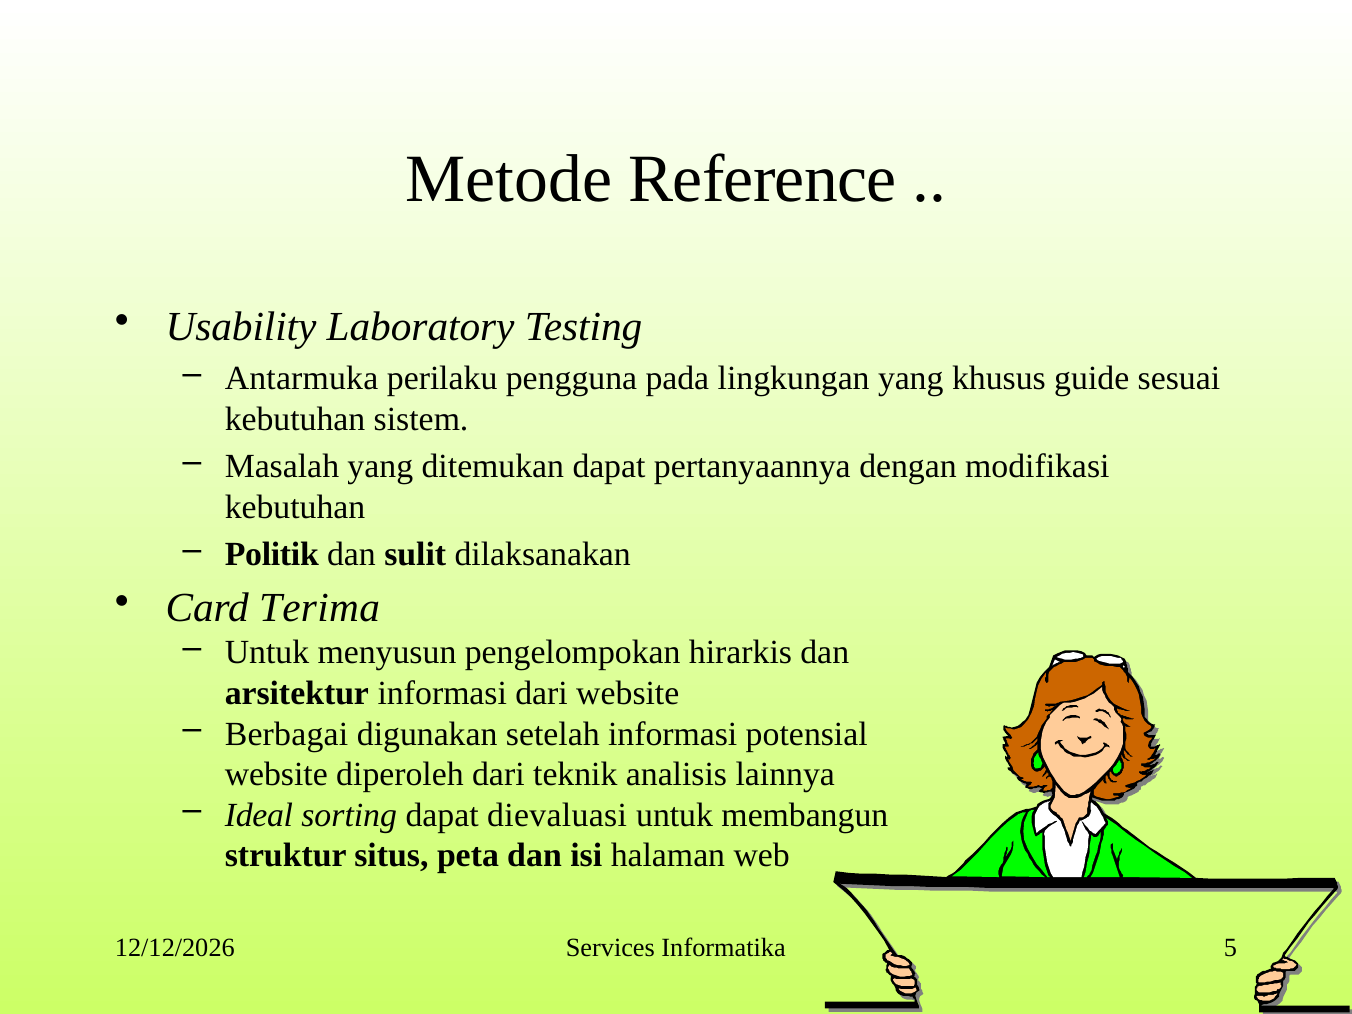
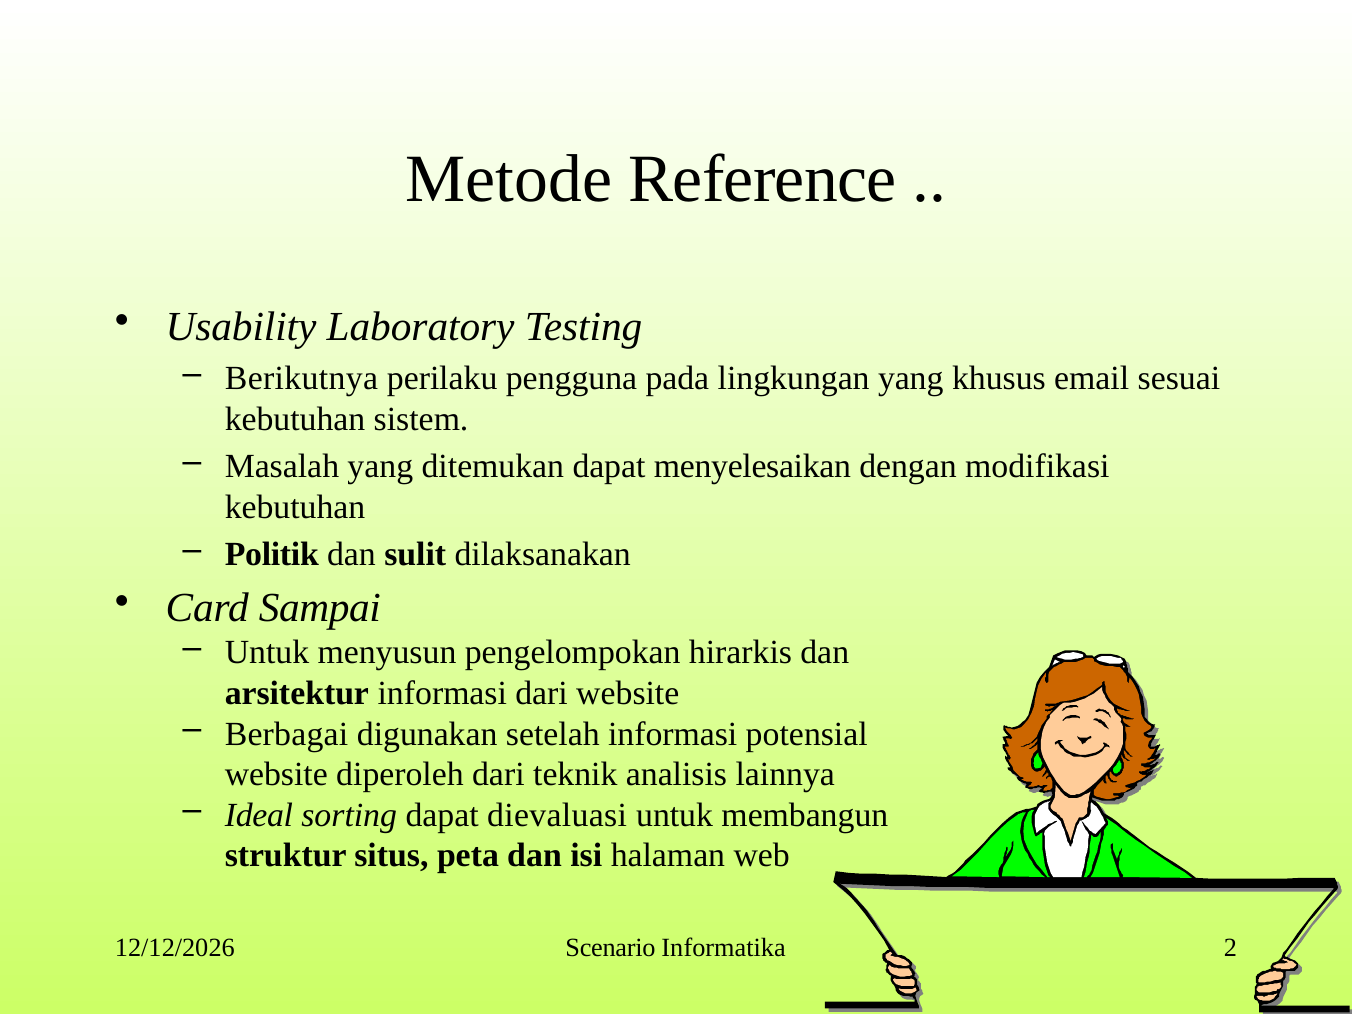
Antarmuka: Antarmuka -> Berikutnya
guide: guide -> email
pertanyaannya: pertanyaannya -> menyelesaikan
Terima: Terima -> Sampai
Services: Services -> Scenario
5: 5 -> 2
